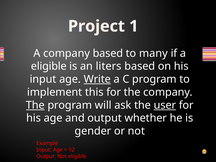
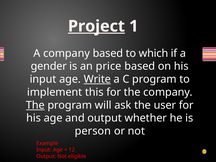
Project underline: none -> present
many: many -> which
eligible at (49, 66): eligible -> gender
liters: liters -> price
user underline: present -> none
gender: gender -> person
